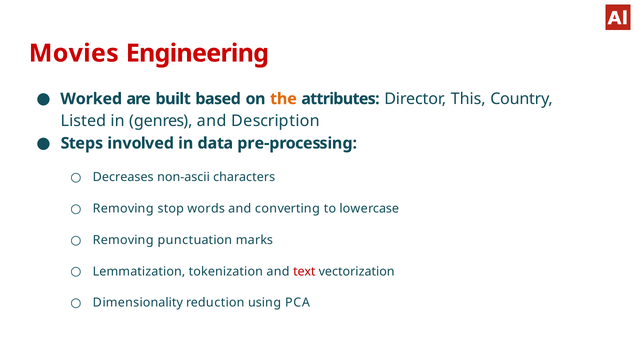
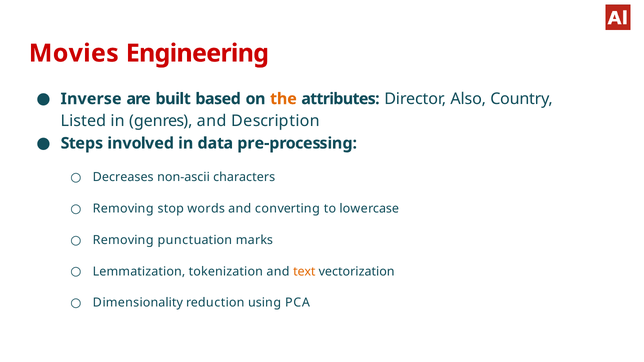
Worked: Worked -> Inverse
This: This -> Also
text colour: red -> orange
